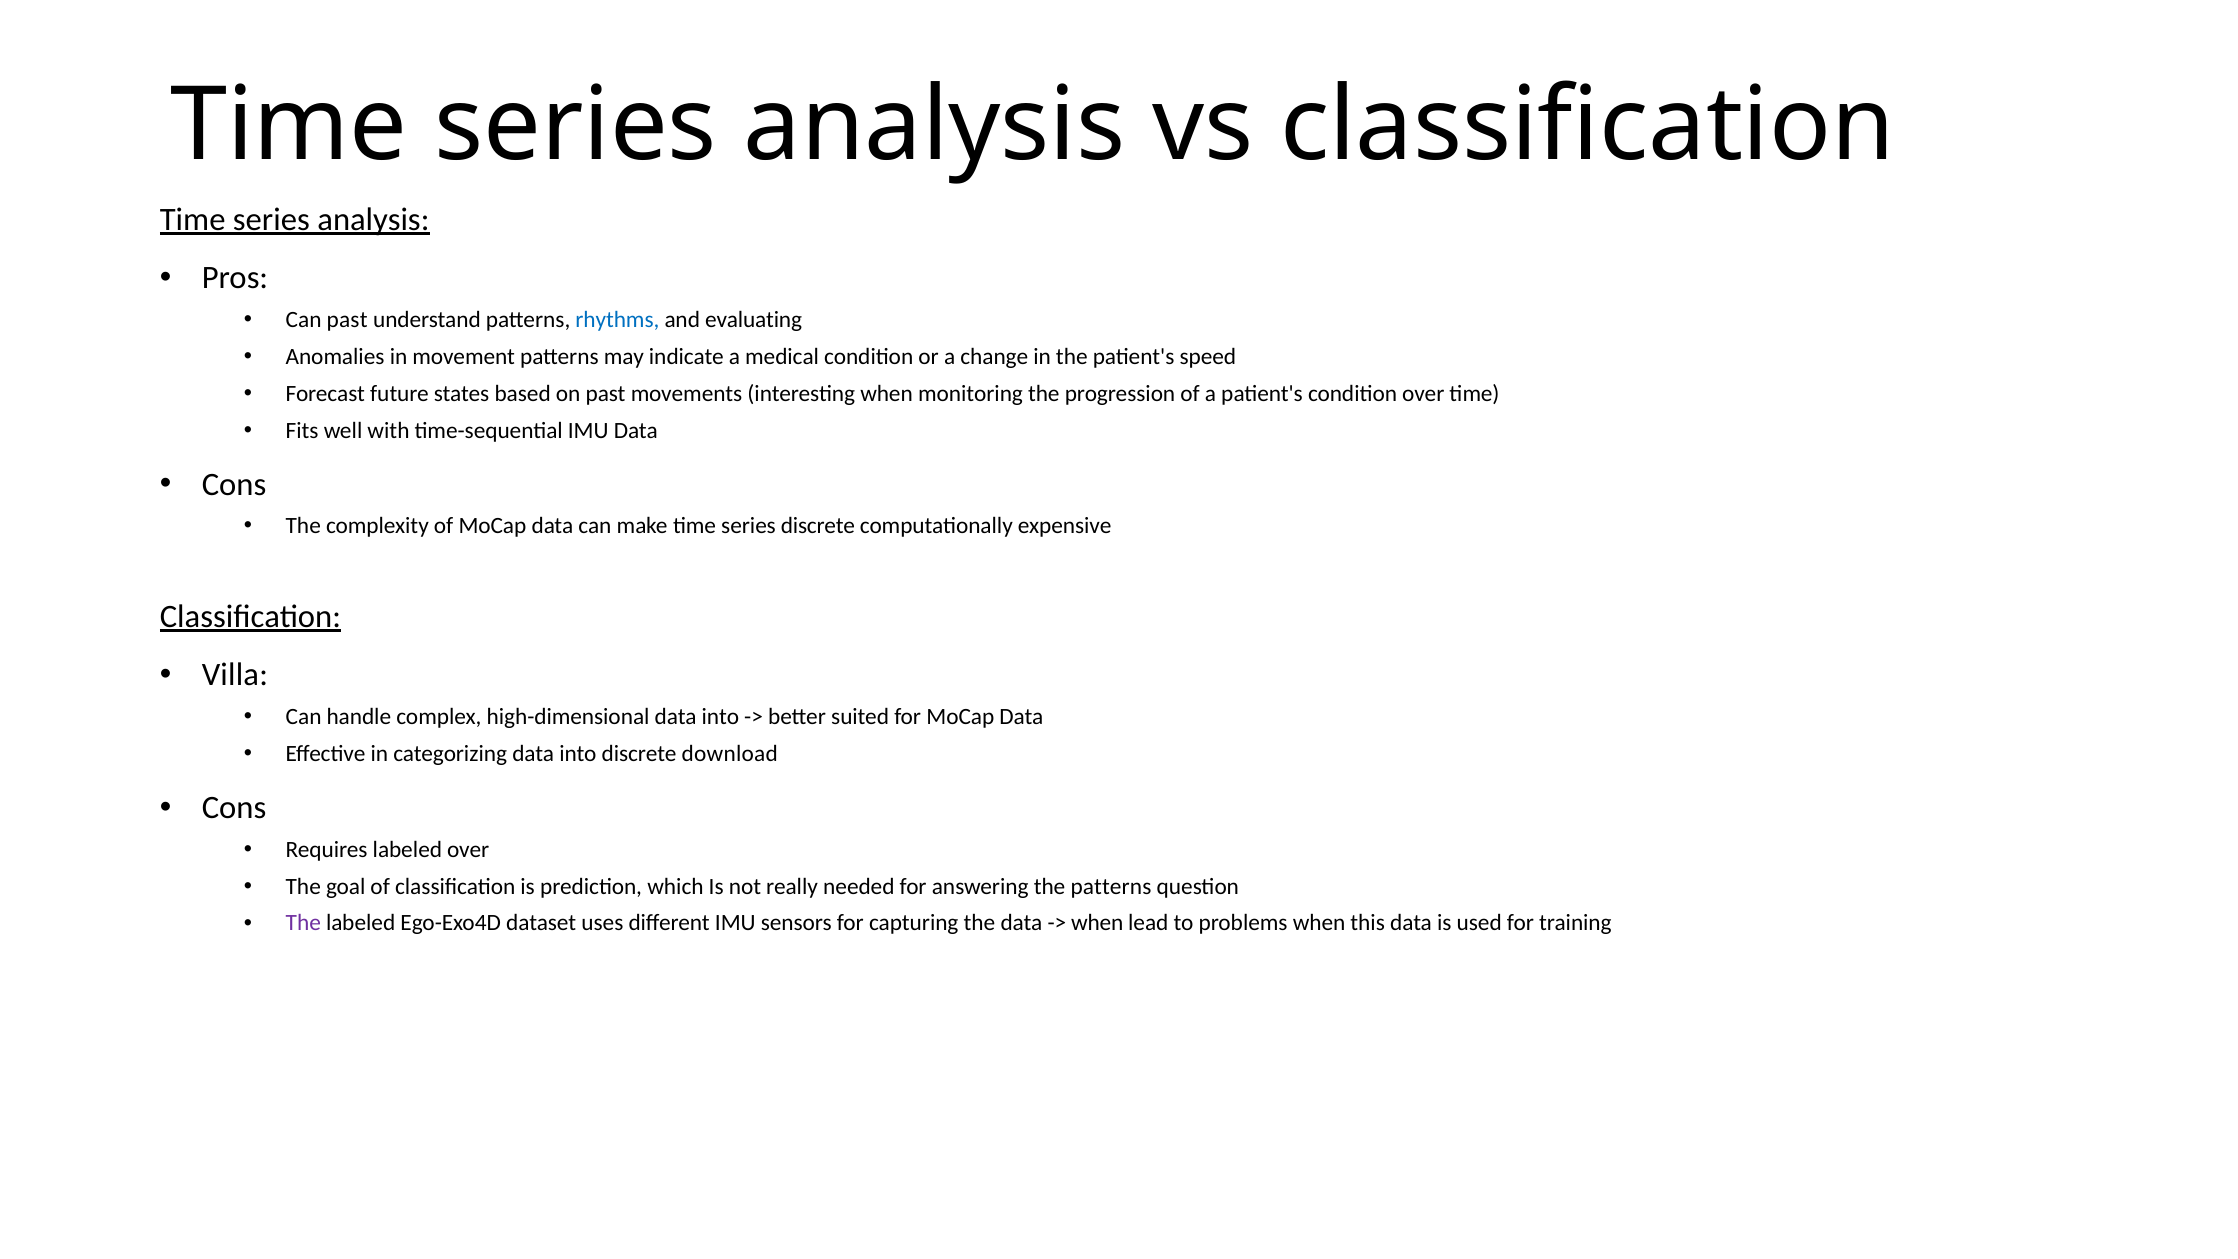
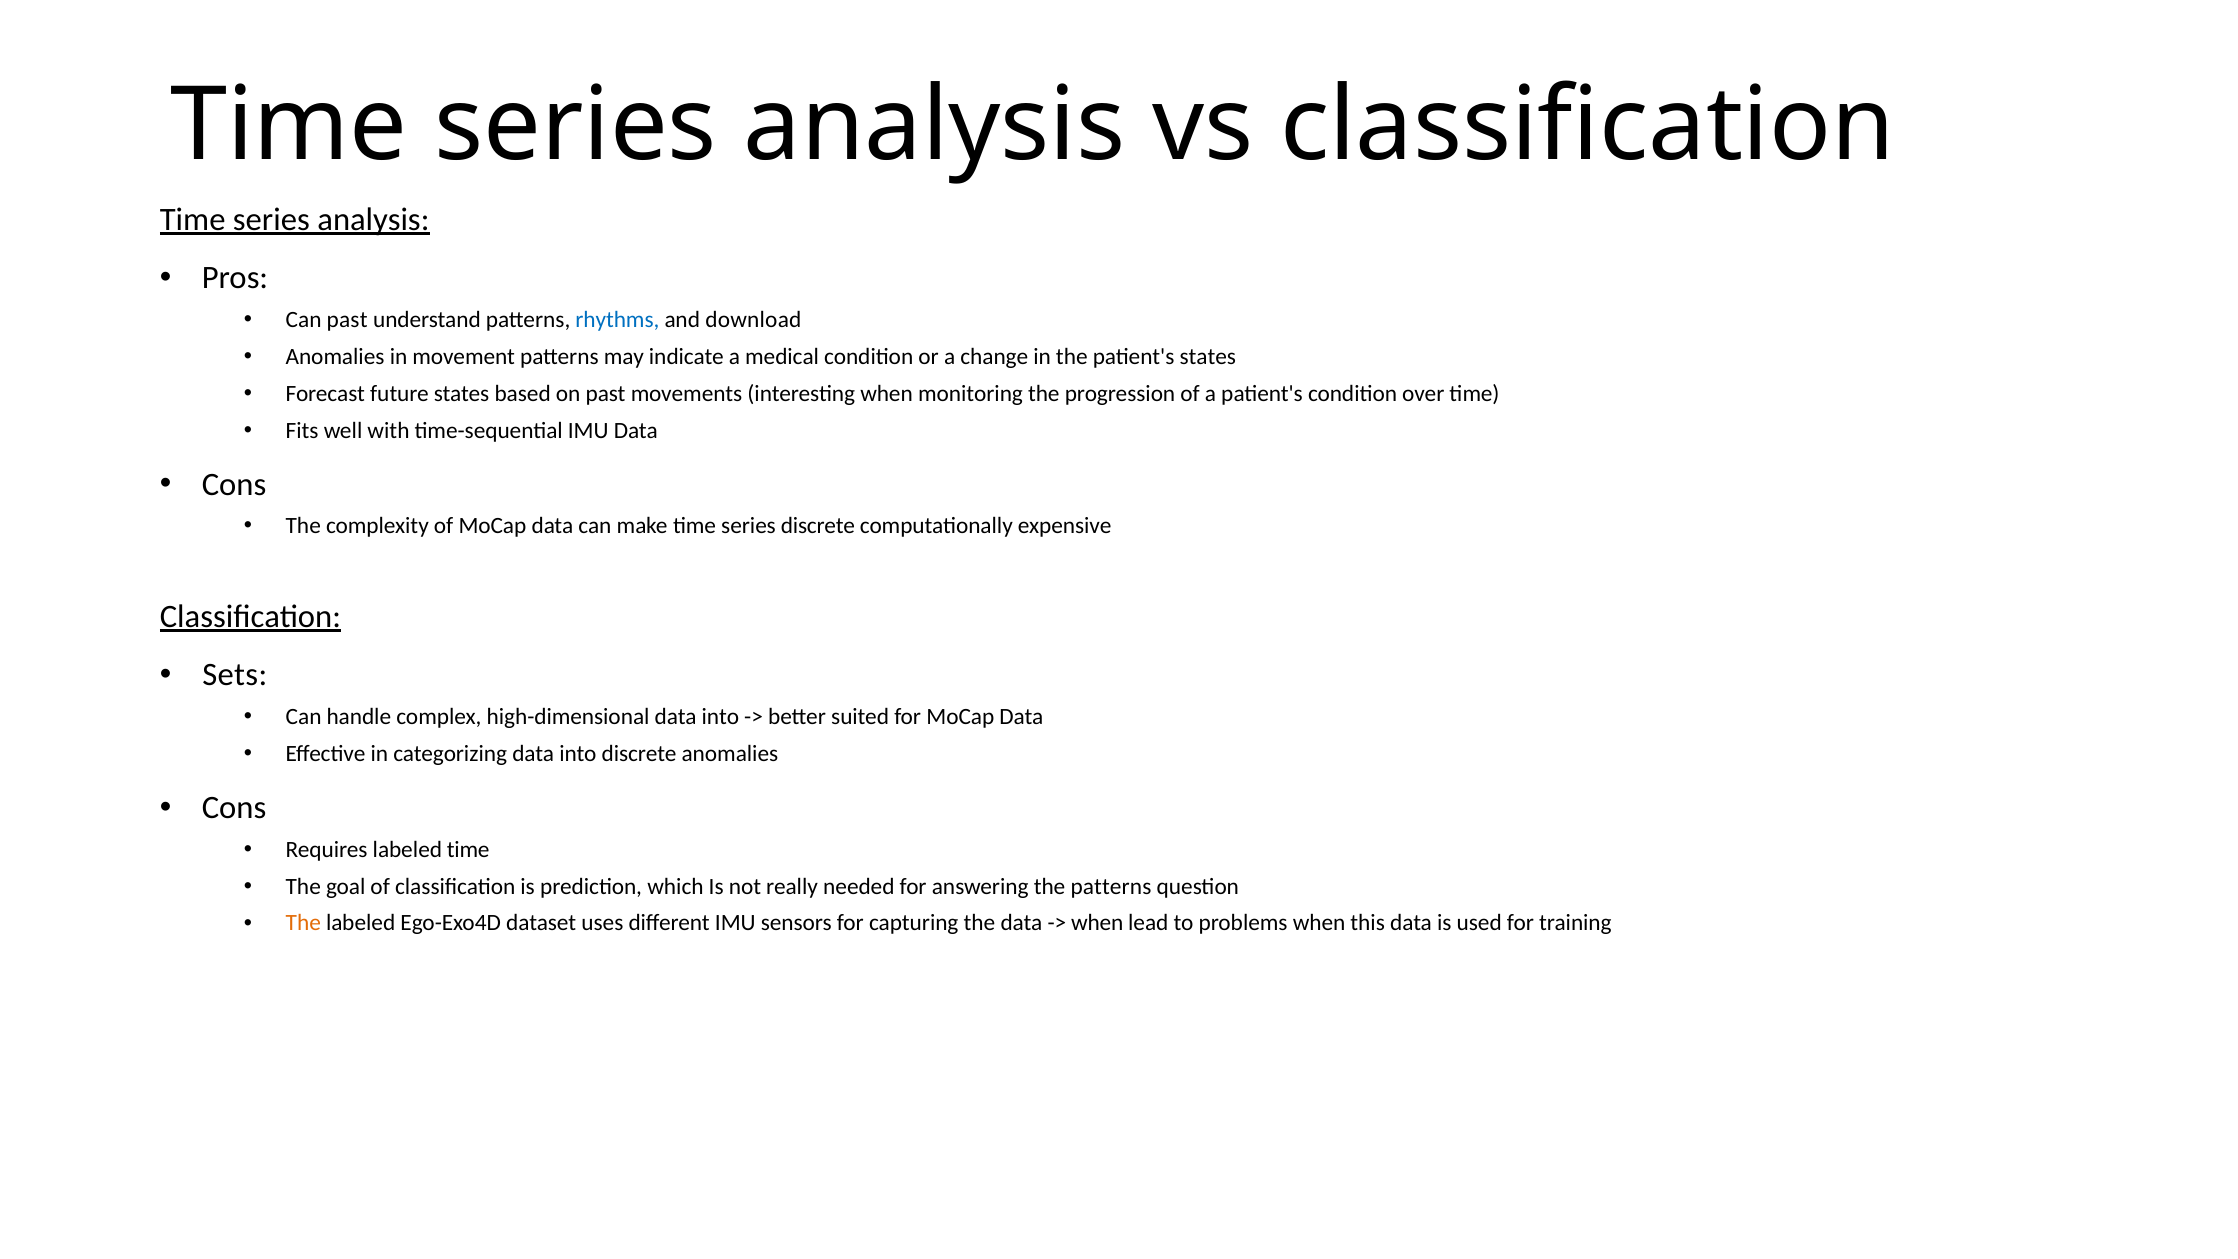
evaluating: evaluating -> download
patient's speed: speed -> states
Villa: Villa -> Sets
discrete download: download -> anomalies
labeled over: over -> time
The at (303, 923) colour: purple -> orange
